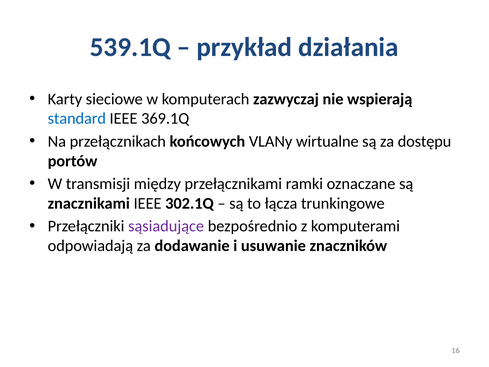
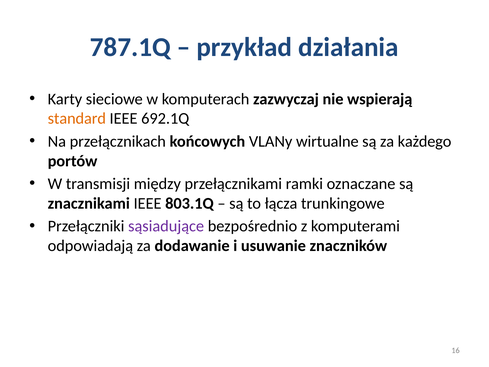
539.1Q: 539.1Q -> 787.1Q
standard colour: blue -> orange
369.1Q: 369.1Q -> 692.1Q
dostępu: dostępu -> każdego
302.1Q: 302.1Q -> 803.1Q
